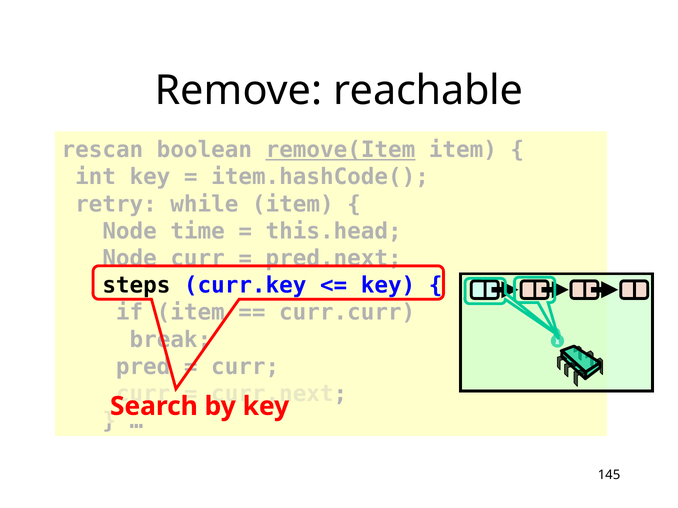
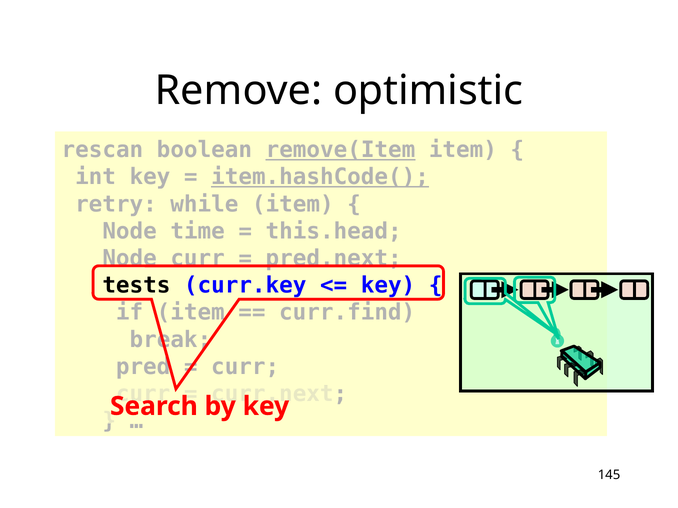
reachable: reachable -> optimistic
item.hashCode( underline: none -> present
steps: steps -> tests
curr.curr: curr.curr -> curr.find
